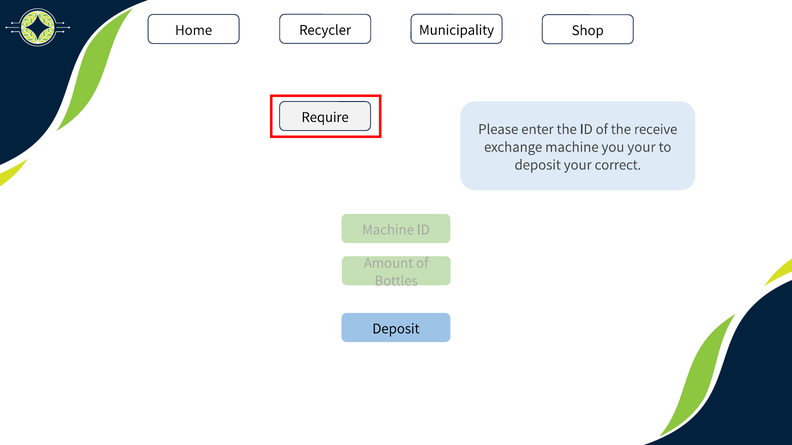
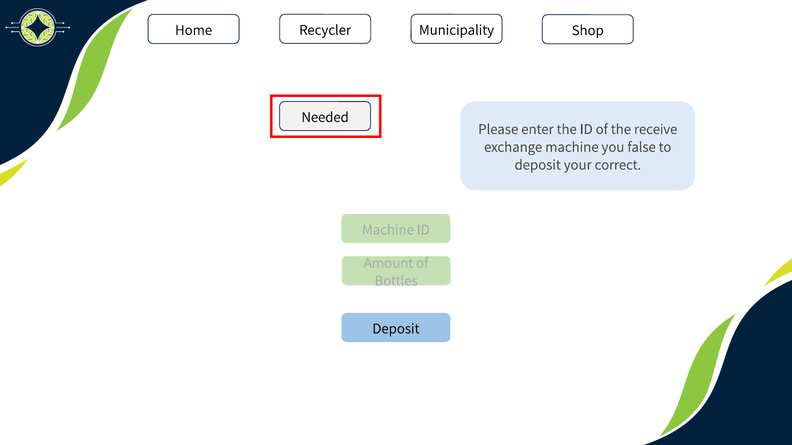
Require: Require -> Needed
you your: your -> false
